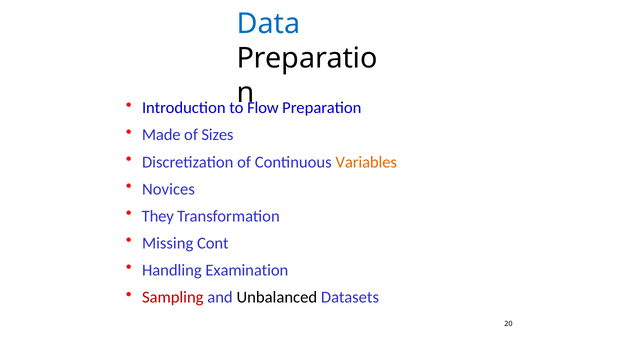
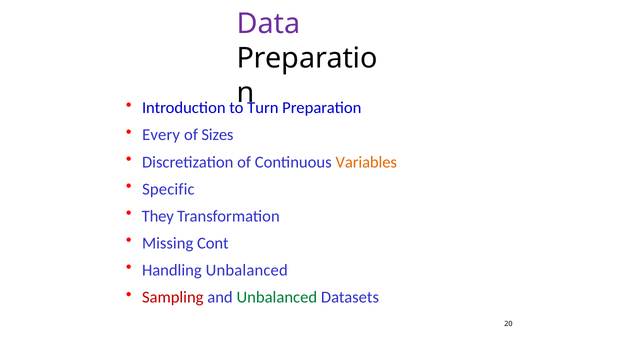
Data colour: blue -> purple
Flow: Flow -> Turn
Made: Made -> Every
Novices: Novices -> Specific
Handling Examination: Examination -> Unbalanced
Unbalanced at (277, 297) colour: black -> green
